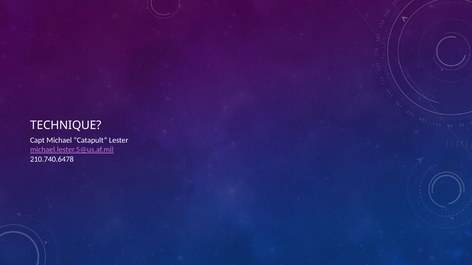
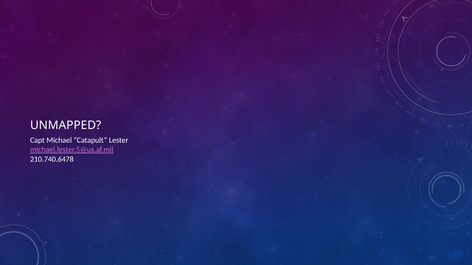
TECHNIQUE: TECHNIQUE -> UNMAPPED
